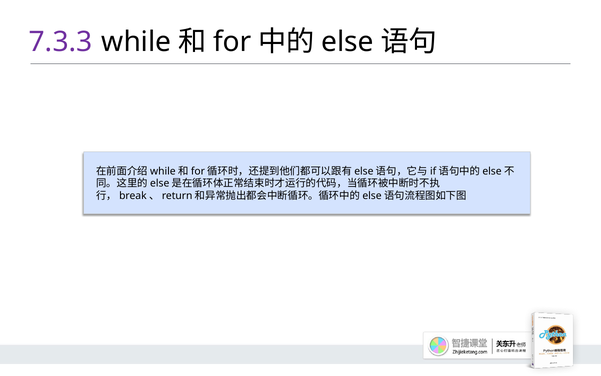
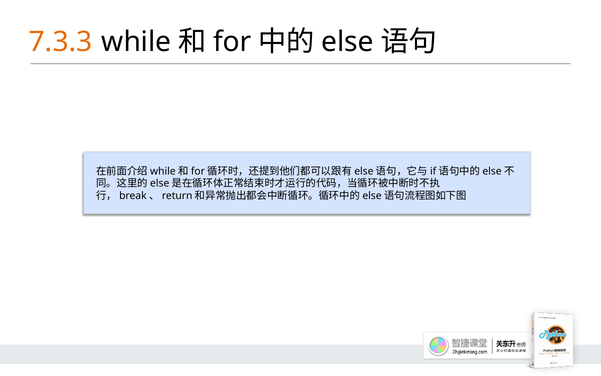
7.3.3 colour: purple -> orange
